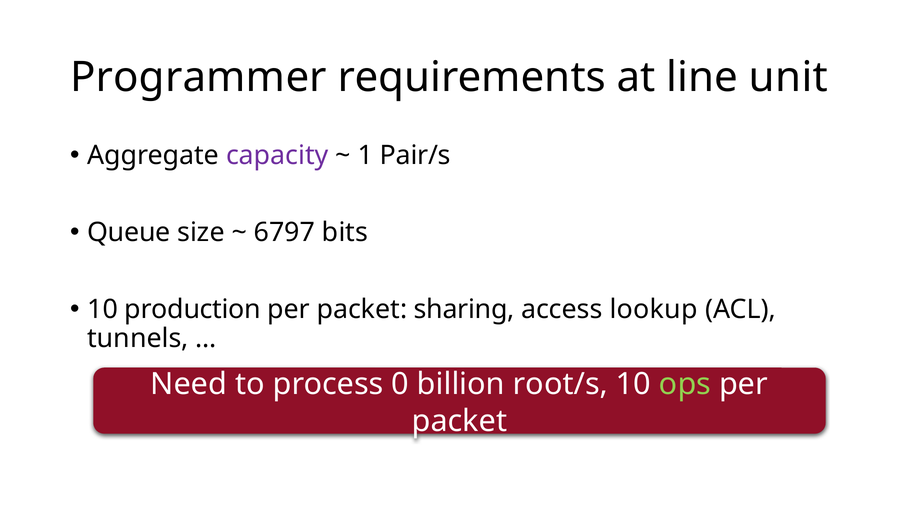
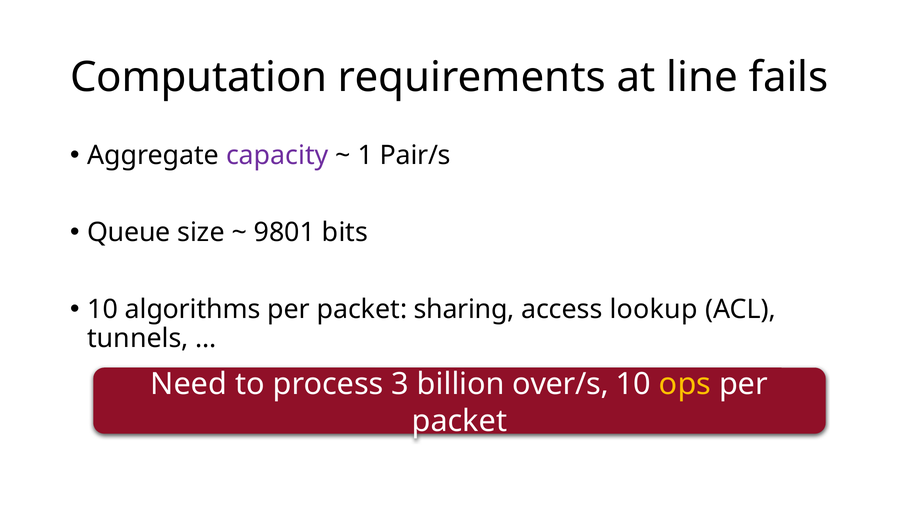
Programmer: Programmer -> Computation
unit: unit -> fails
6797: 6797 -> 9801
production: production -> algorithms
0: 0 -> 3
root/s: root/s -> over/s
ops colour: light green -> yellow
